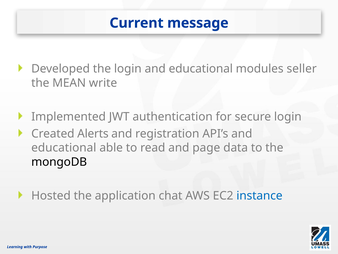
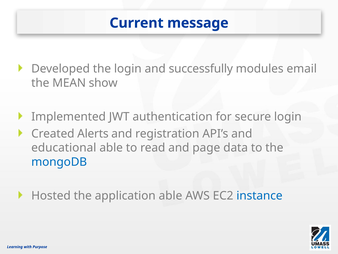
login and educational: educational -> successfully
seller: seller -> email
write: write -> show
mongoDB colour: black -> blue
application chat: chat -> able
